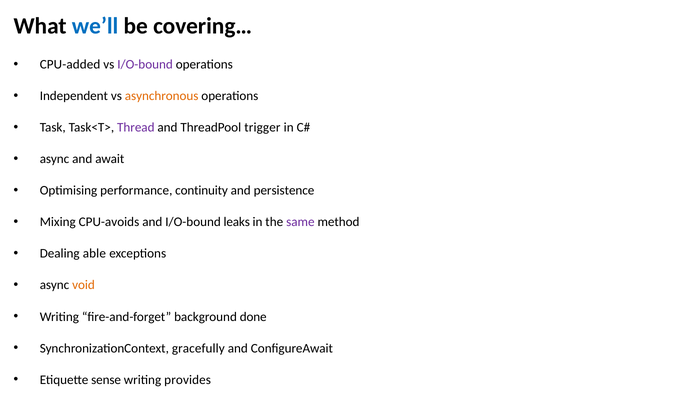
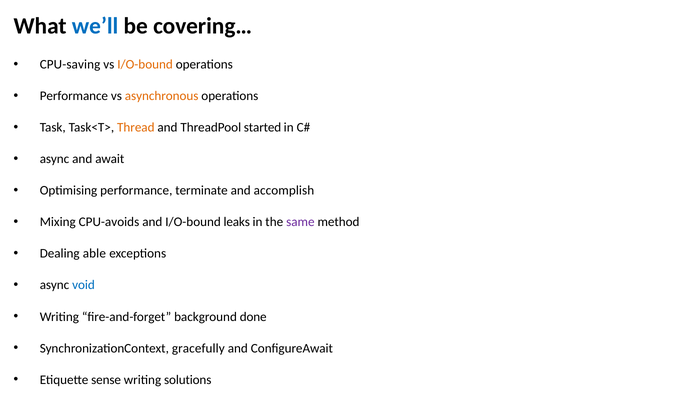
CPU-added: CPU-added -> CPU-saving
I/O-bound at (145, 64) colour: purple -> orange
Independent at (74, 96): Independent -> Performance
Thread colour: purple -> orange
trigger: trigger -> started
continuity: continuity -> terminate
persistence: persistence -> accomplish
void colour: orange -> blue
provides: provides -> solutions
